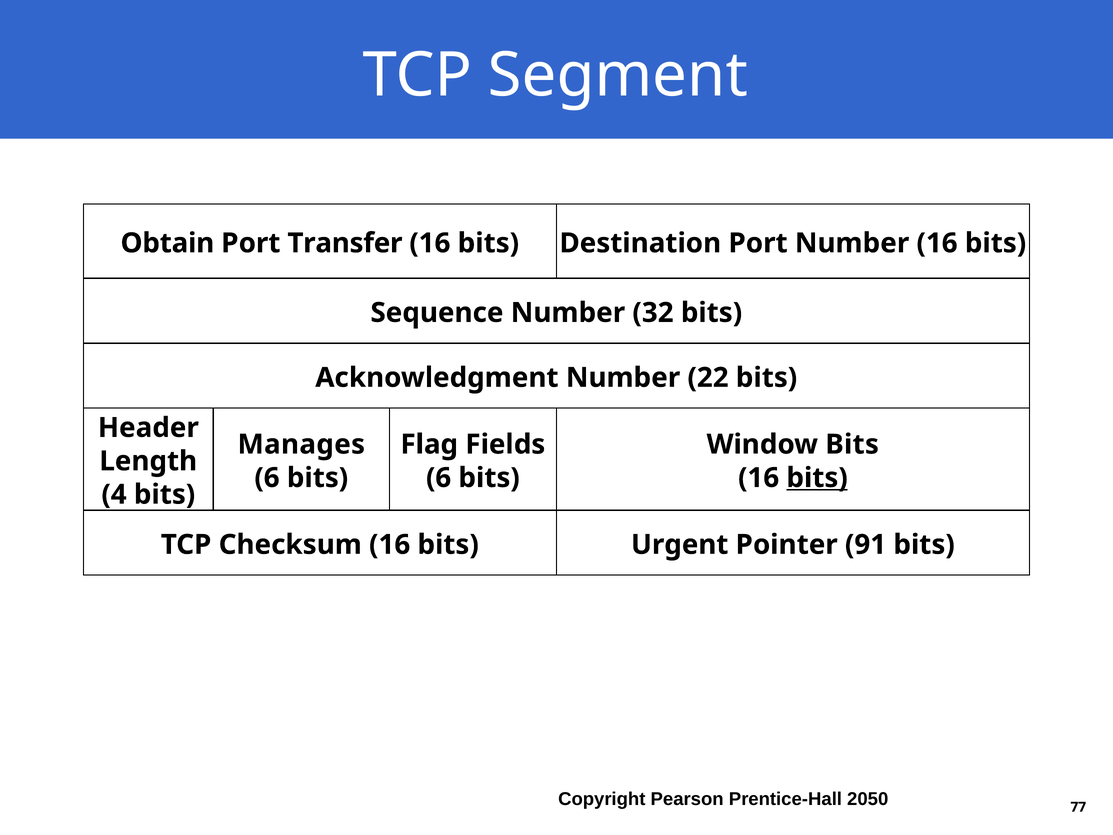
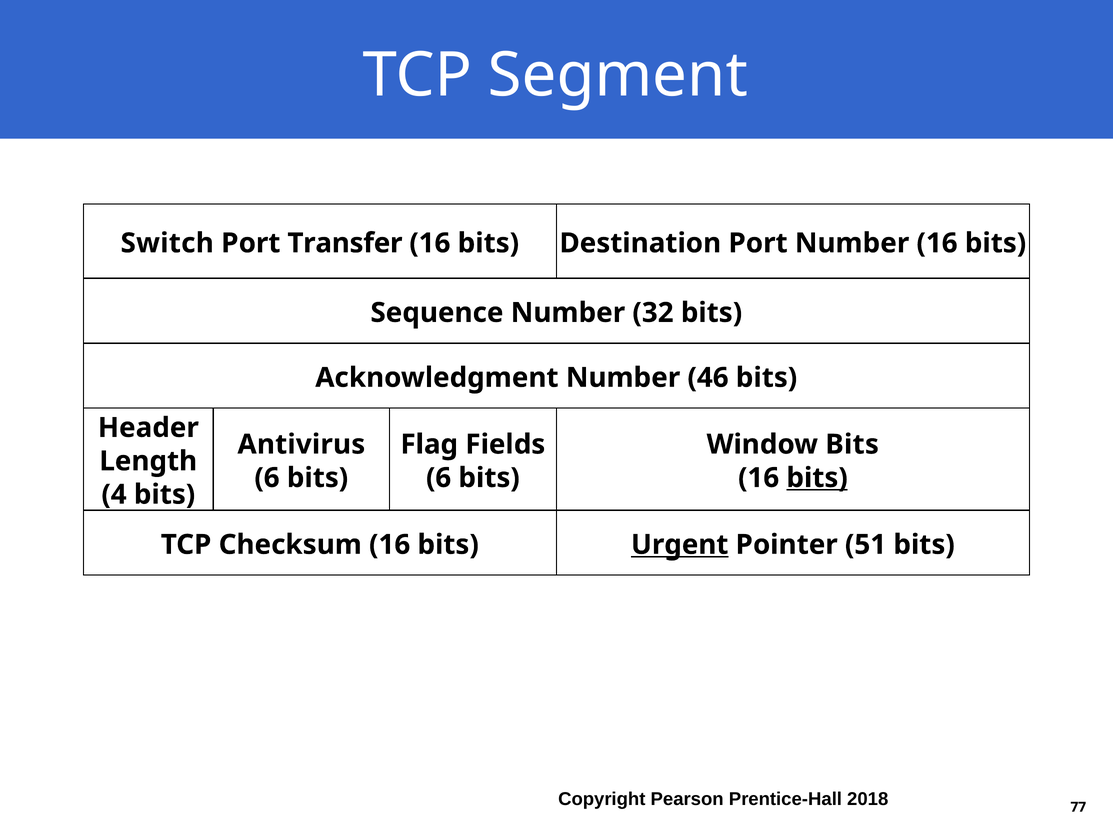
Obtain: Obtain -> Switch
22: 22 -> 46
Manages: Manages -> Antivirus
Urgent underline: none -> present
91: 91 -> 51
2050: 2050 -> 2018
